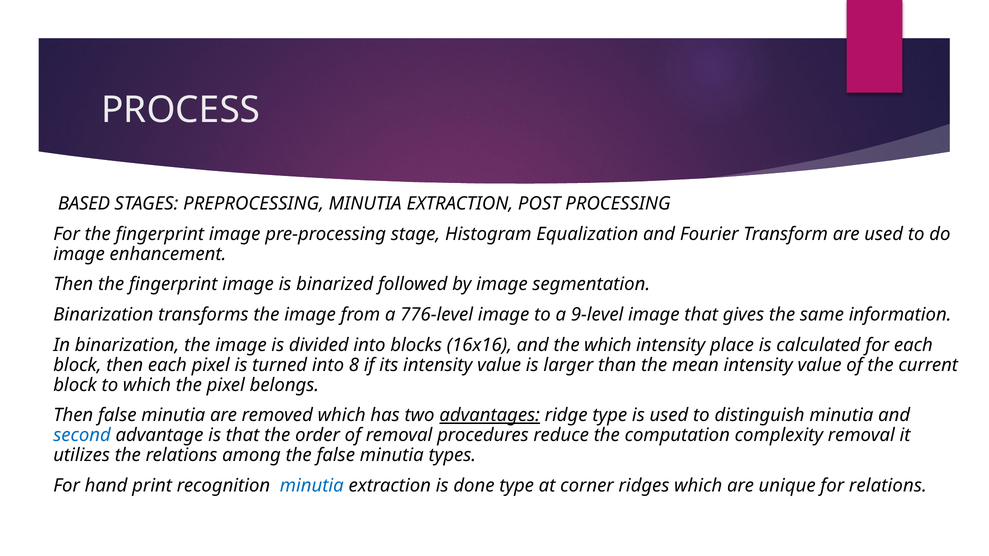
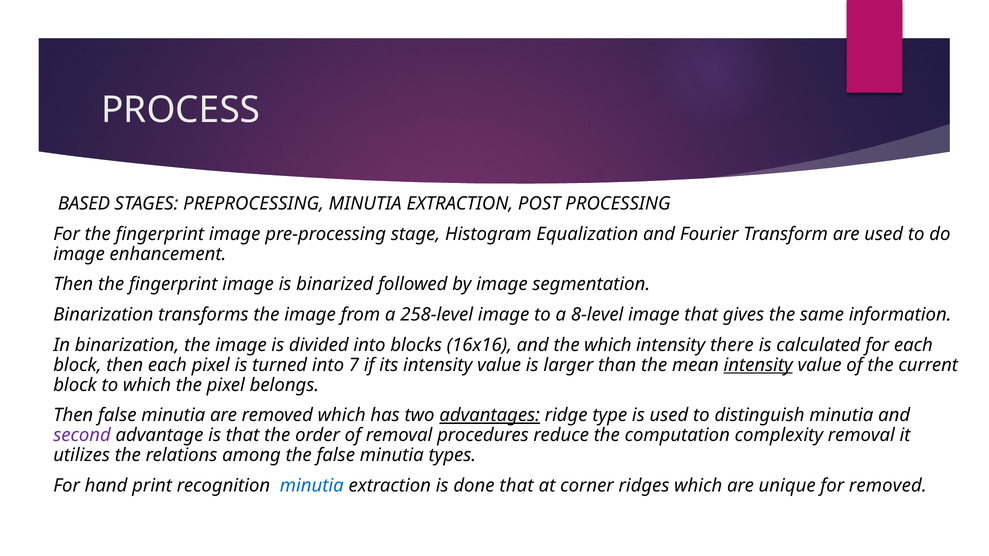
776-level: 776-level -> 258-level
9-level: 9-level -> 8-level
place: place -> there
8: 8 -> 7
intensity at (758, 365) underline: none -> present
second colour: blue -> purple
done type: type -> that
for relations: relations -> removed
